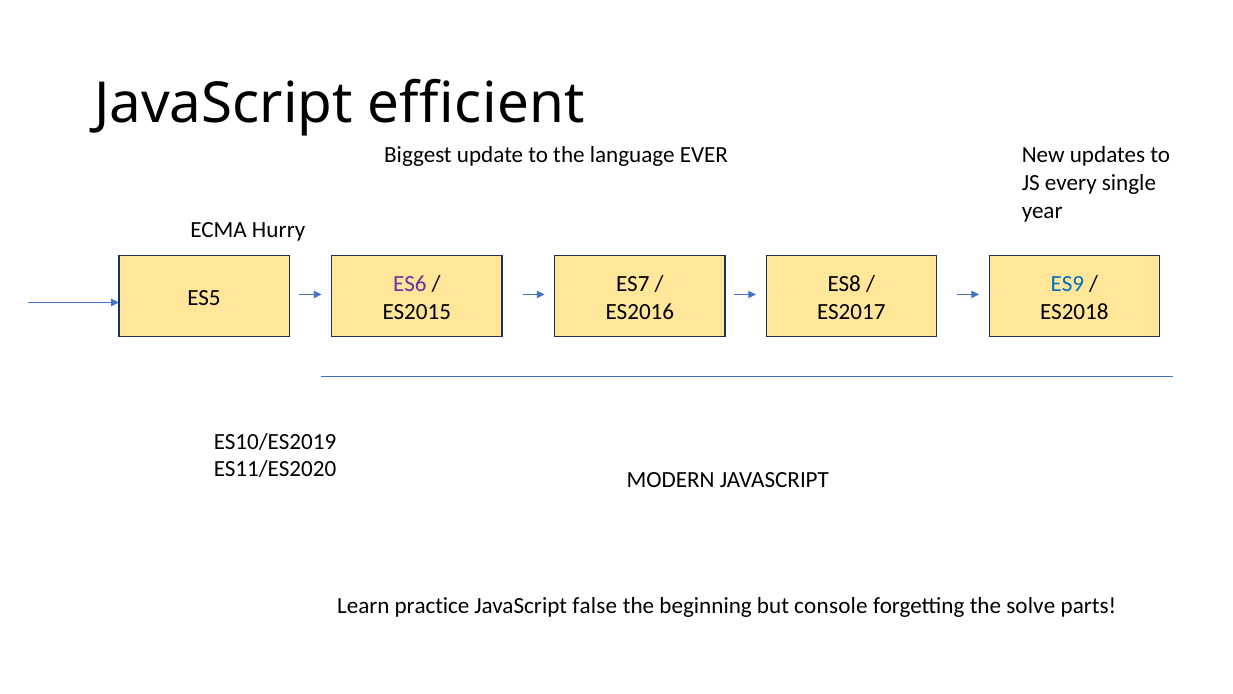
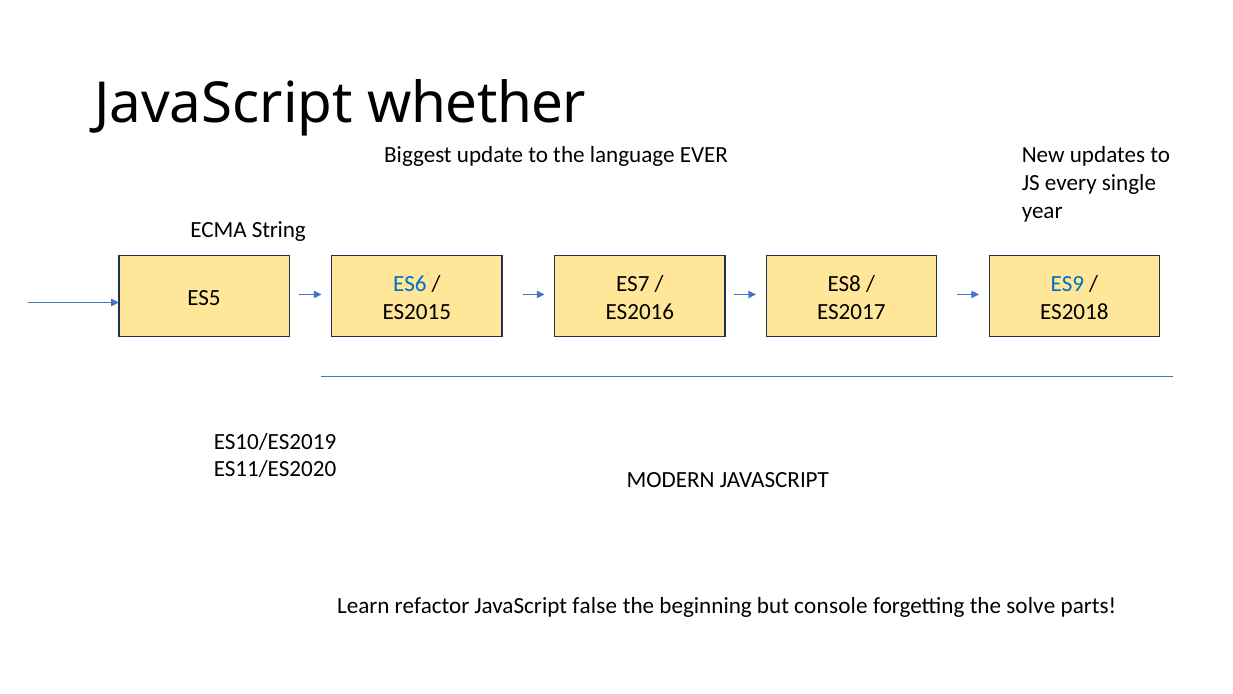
efficient: efficient -> whether
Hurry: Hurry -> String
ES6 colour: purple -> blue
practice: practice -> refactor
